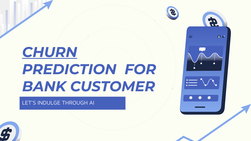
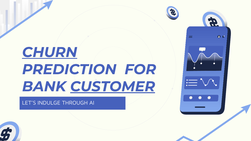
CUSTOMER underline: none -> present
